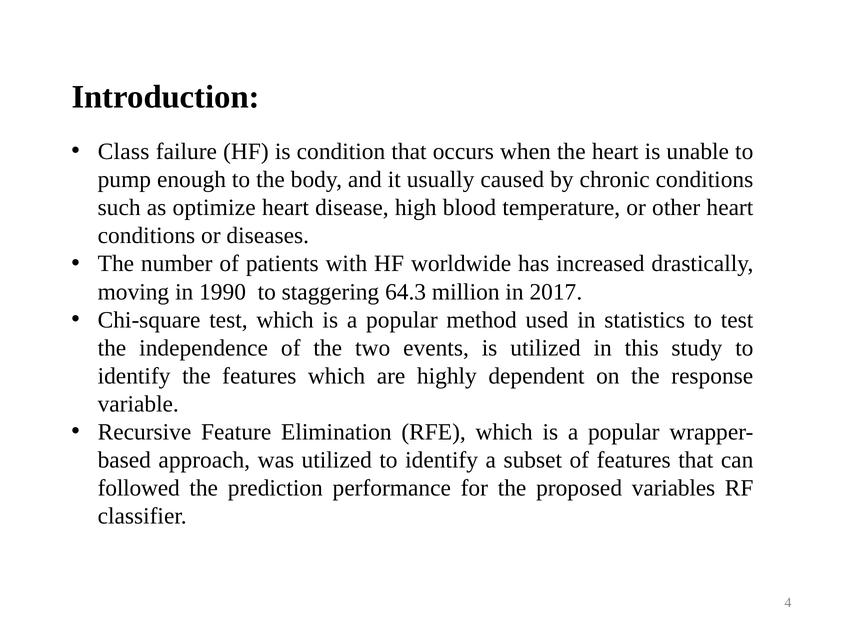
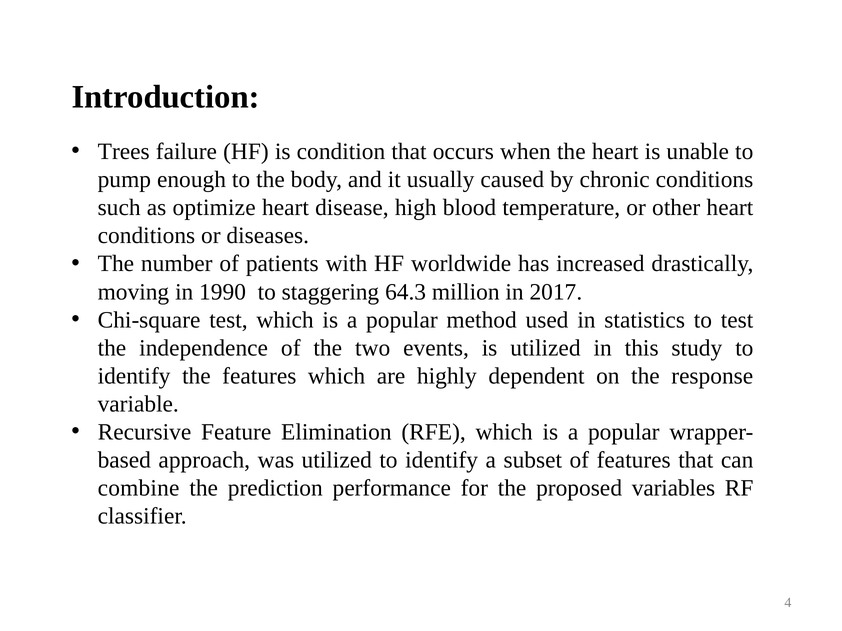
Class: Class -> Trees
followed: followed -> combine
